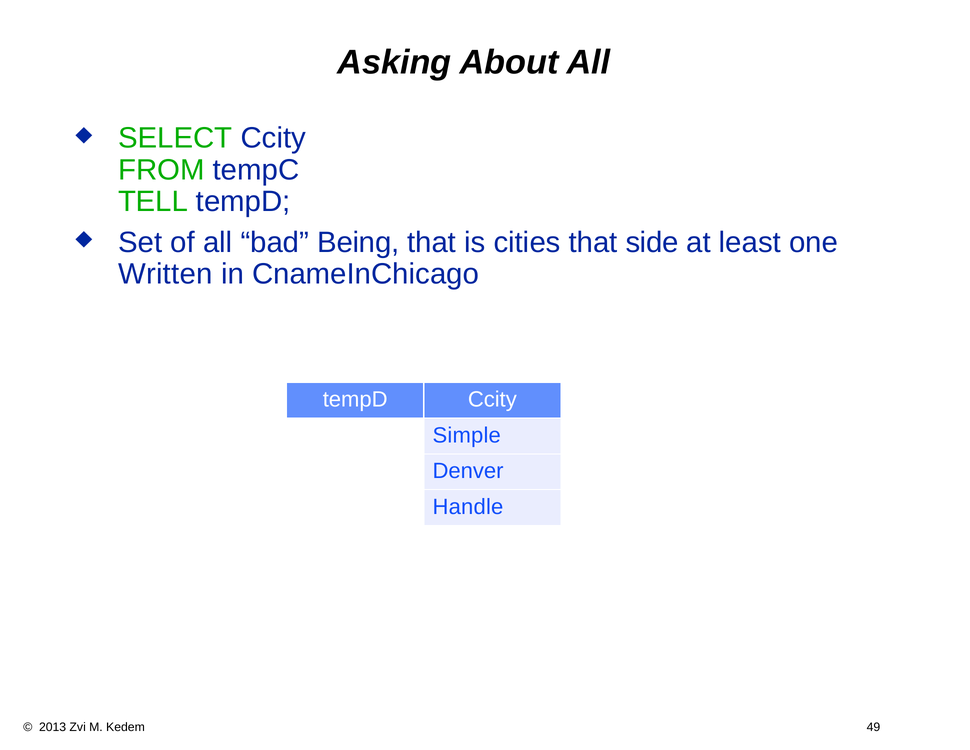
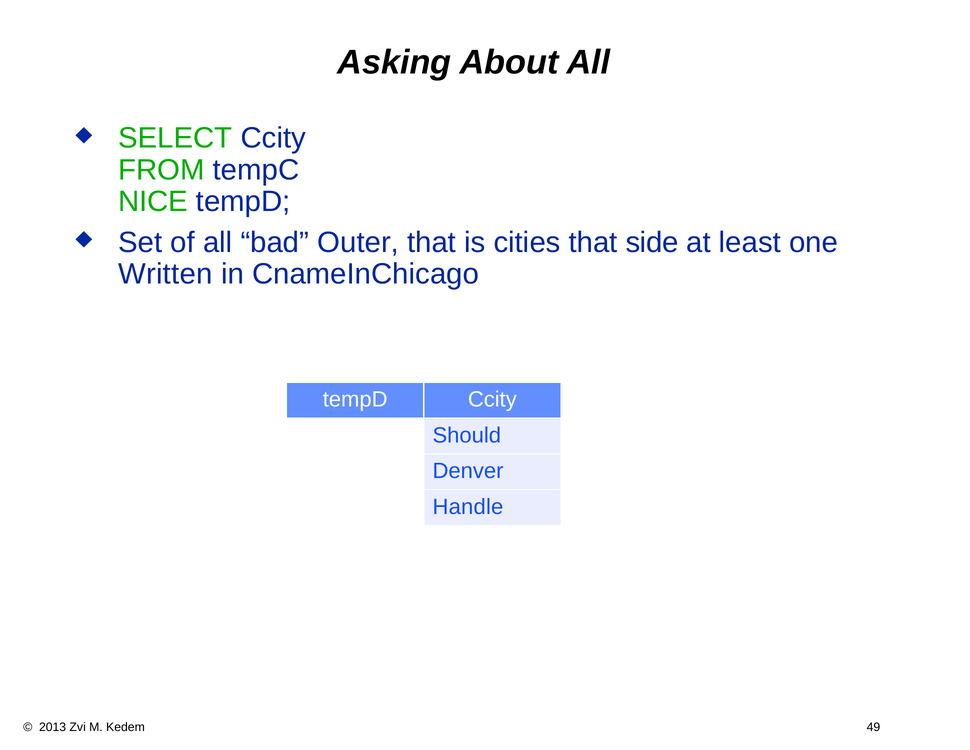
TELL: TELL -> NICE
Being: Being -> Outer
Simple: Simple -> Should
